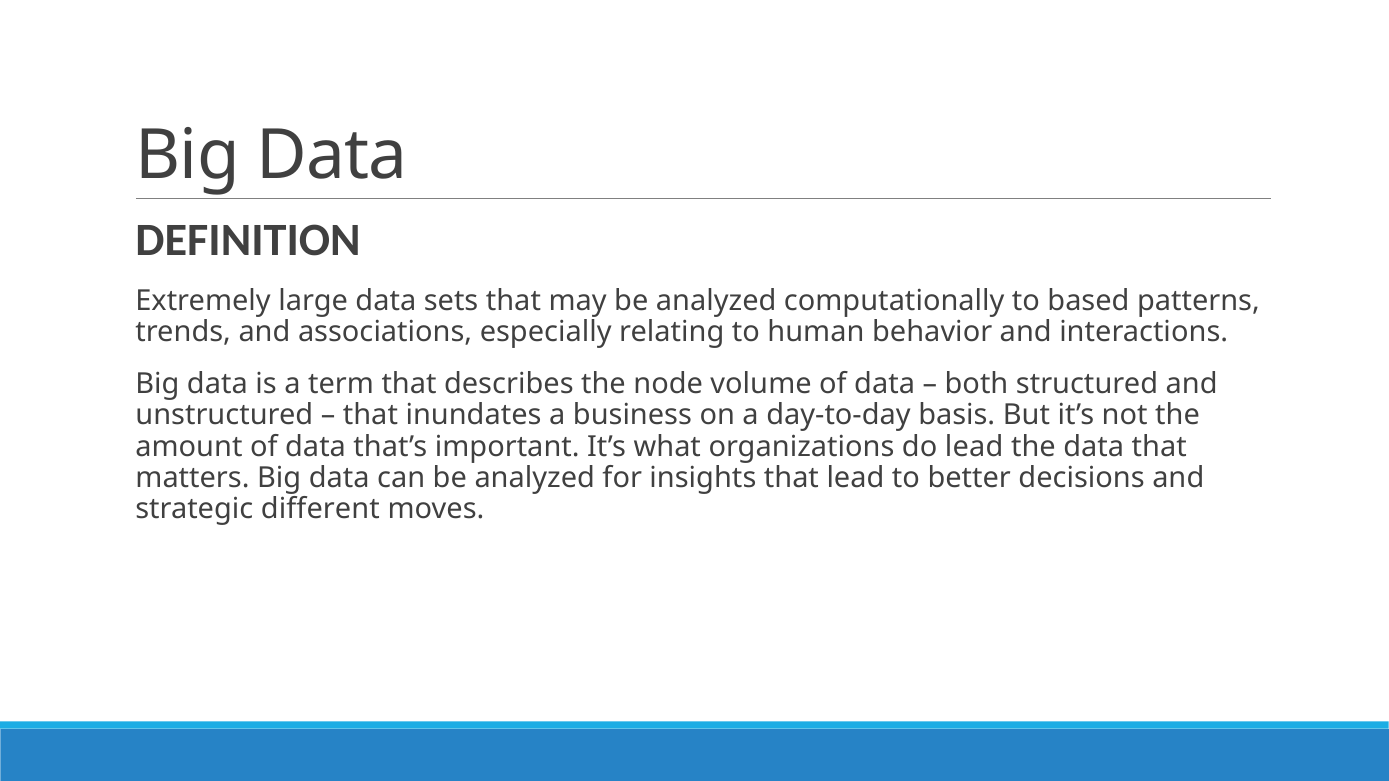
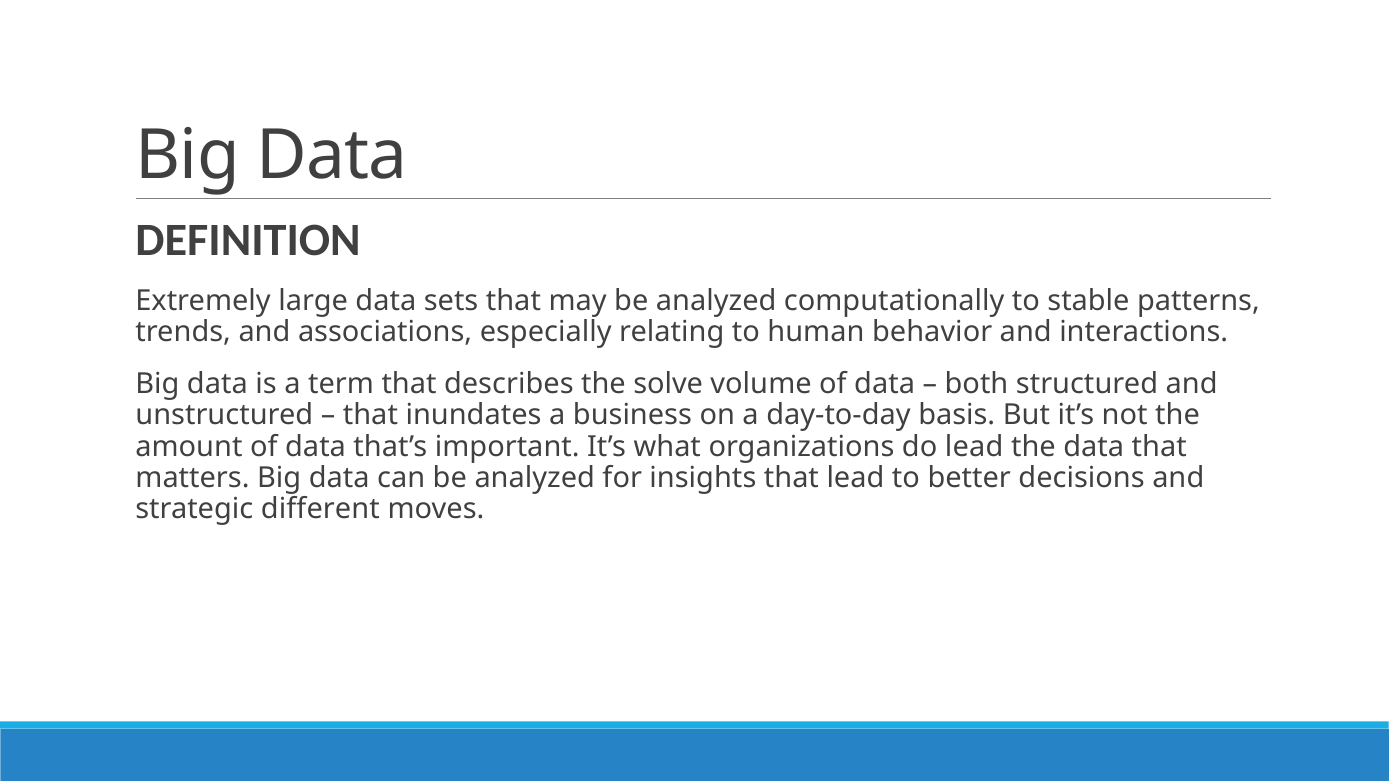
based: based -> stable
node: node -> solve
